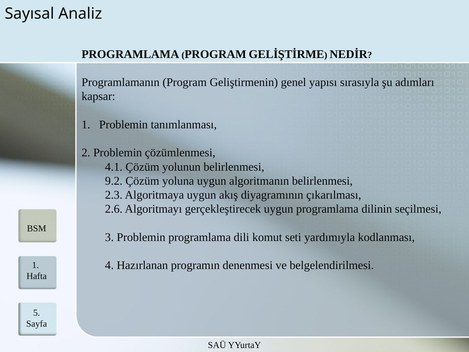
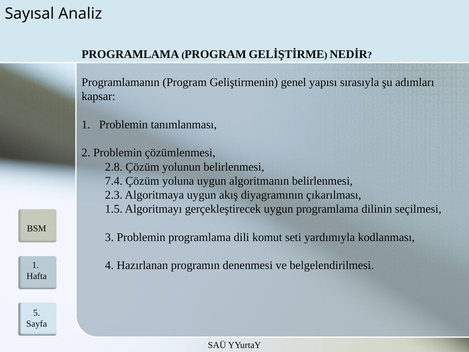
4.1: 4.1 -> 2.8
9.2: 9.2 -> 7.4
2.6: 2.6 -> 1.5
